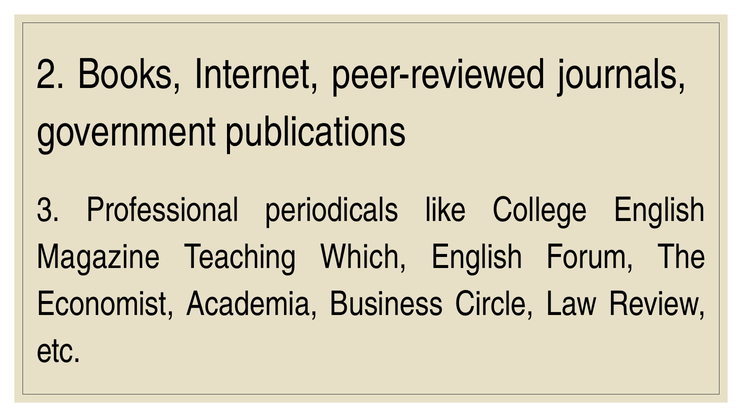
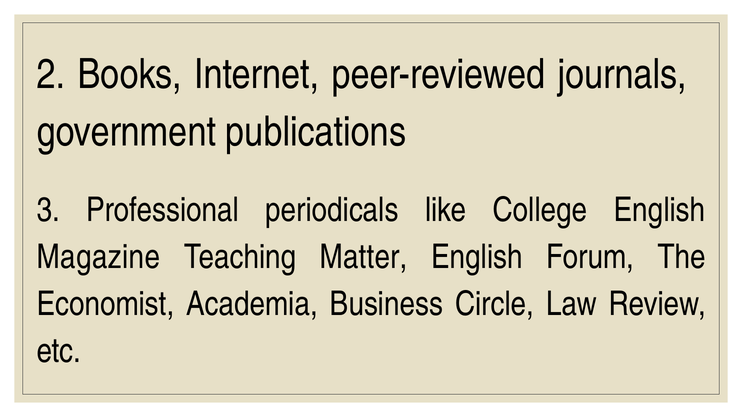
Which: Which -> Matter
